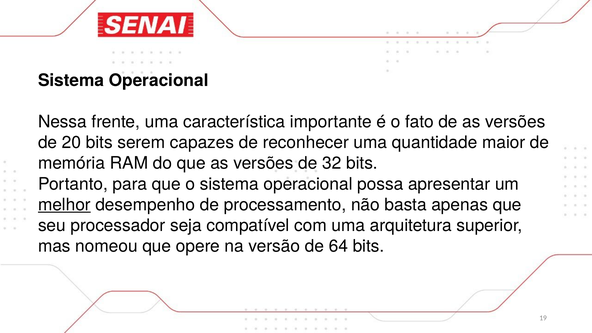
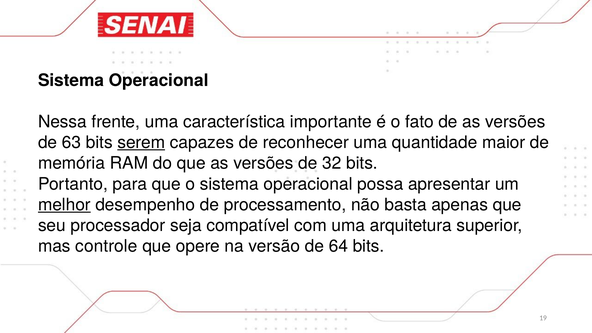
20: 20 -> 63
serem underline: none -> present
nomeou: nomeou -> controle
